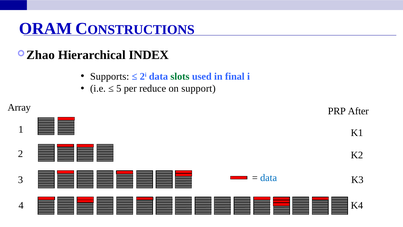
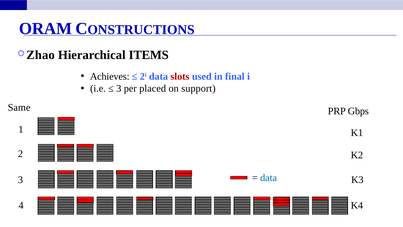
INDEX: INDEX -> ITEMS
Supports: Supports -> Achieves
slots colour: green -> red
5 at (119, 88): 5 -> 3
reduce: reduce -> placed
Array: Array -> Same
After: After -> Gbps
